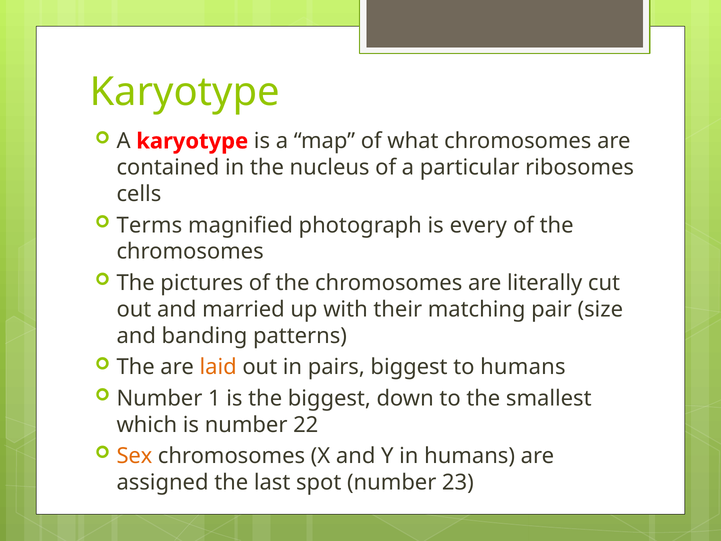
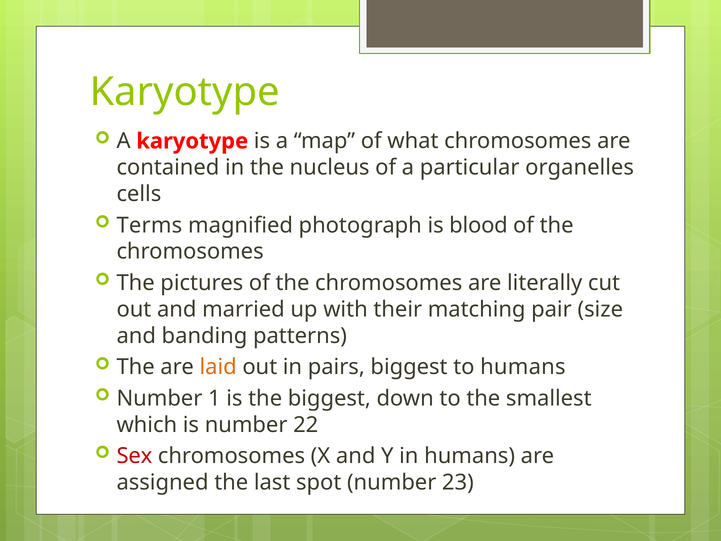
ribosomes: ribosomes -> organelles
every: every -> blood
Sex colour: orange -> red
